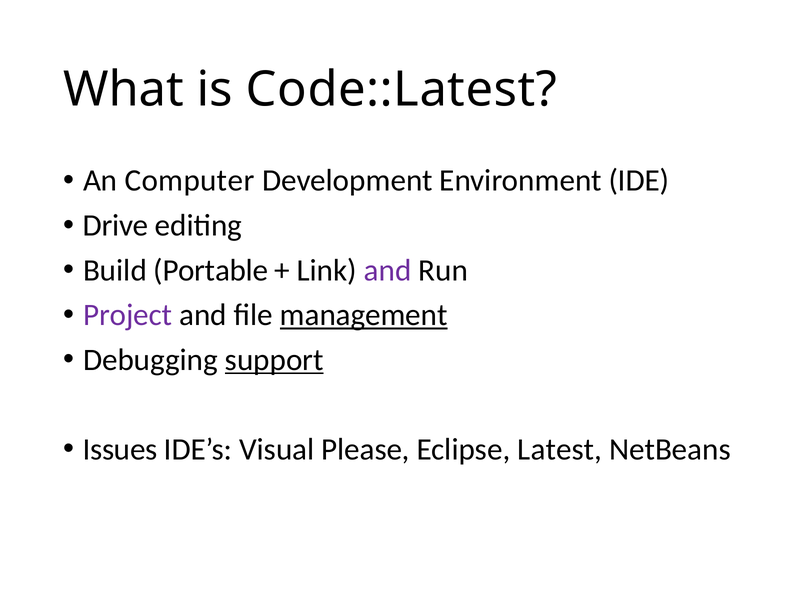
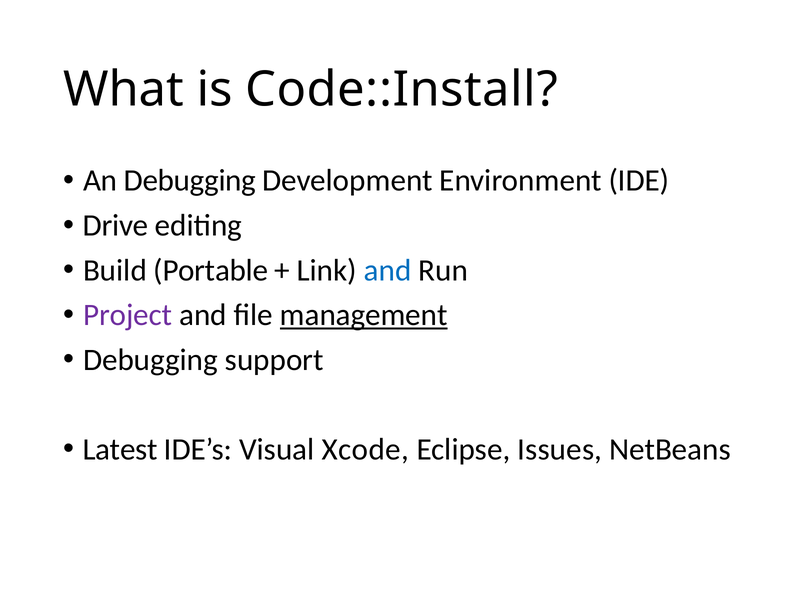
Code::Latest: Code::Latest -> Code::Install
An Computer: Computer -> Debugging
and at (388, 270) colour: purple -> blue
support underline: present -> none
Issues: Issues -> Latest
Please: Please -> Xcode
Latest: Latest -> Issues
